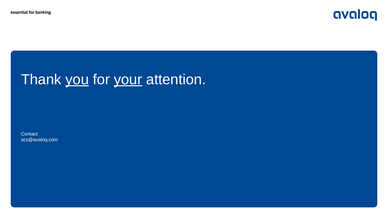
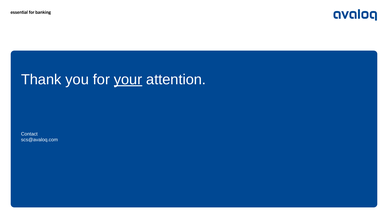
you underline: present -> none
